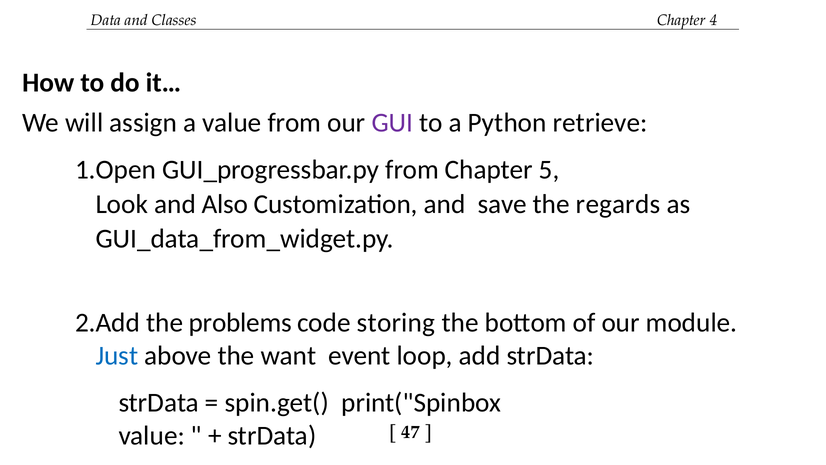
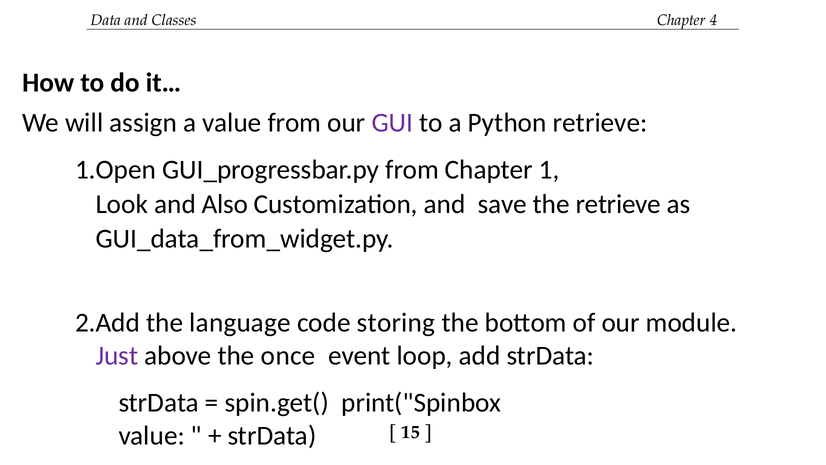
5: 5 -> 1
the regards: regards -> retrieve
problems: problems -> language
Just colour: blue -> purple
want: want -> once
47: 47 -> 15
